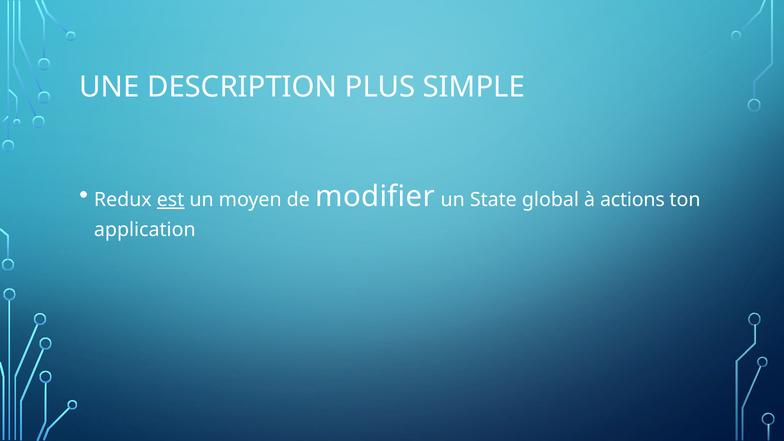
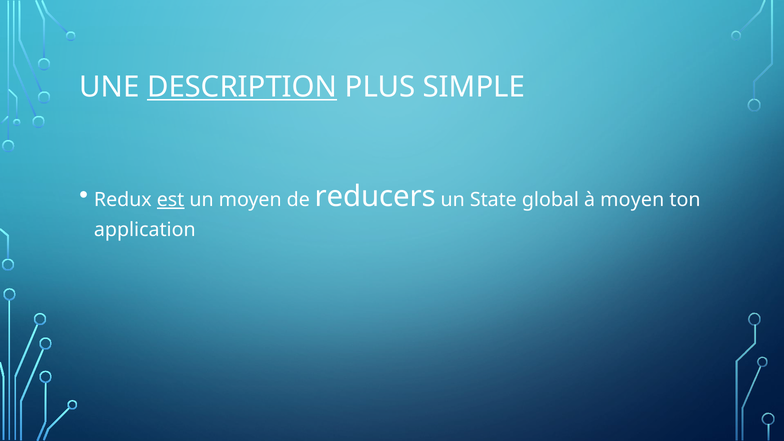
DESCRIPTION underline: none -> present
modifier: modifier -> reducers
à actions: actions -> moyen
